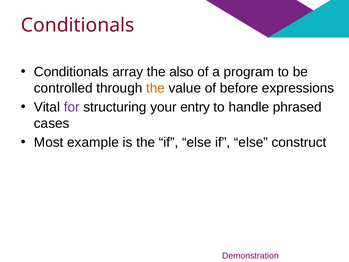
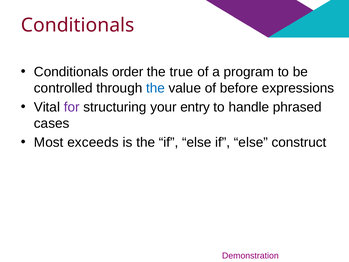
array: array -> order
also: also -> true
the at (156, 88) colour: orange -> blue
example: example -> exceeds
